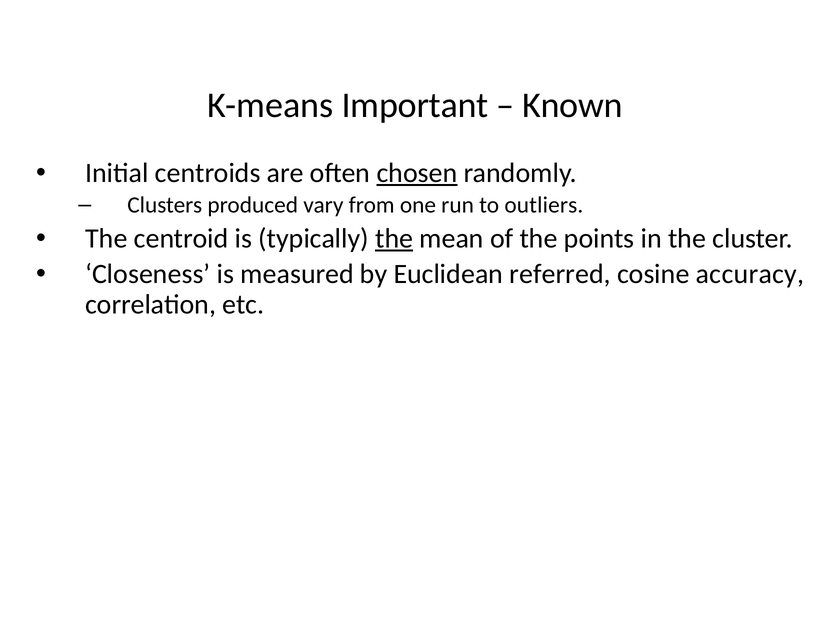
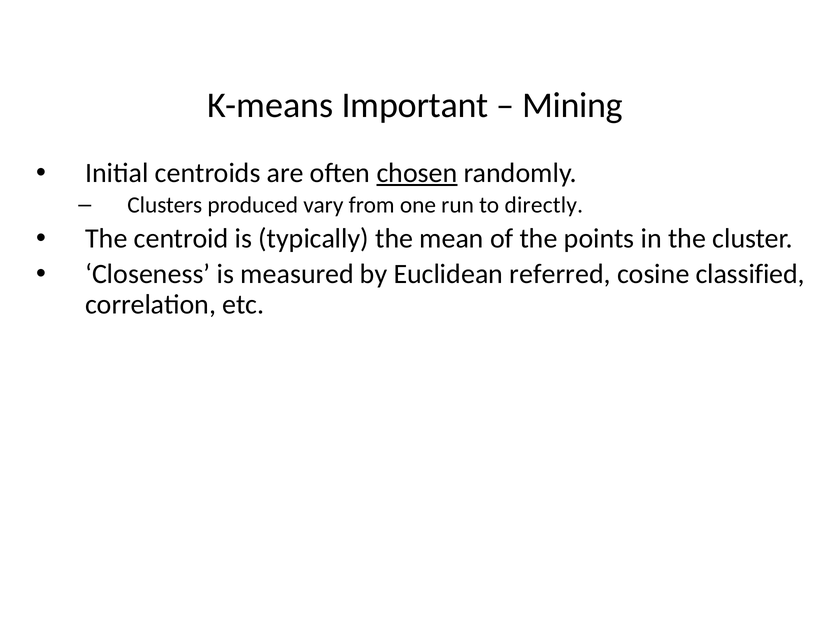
Known: Known -> Mining
outliers: outliers -> directly
the at (394, 239) underline: present -> none
accuracy: accuracy -> classified
